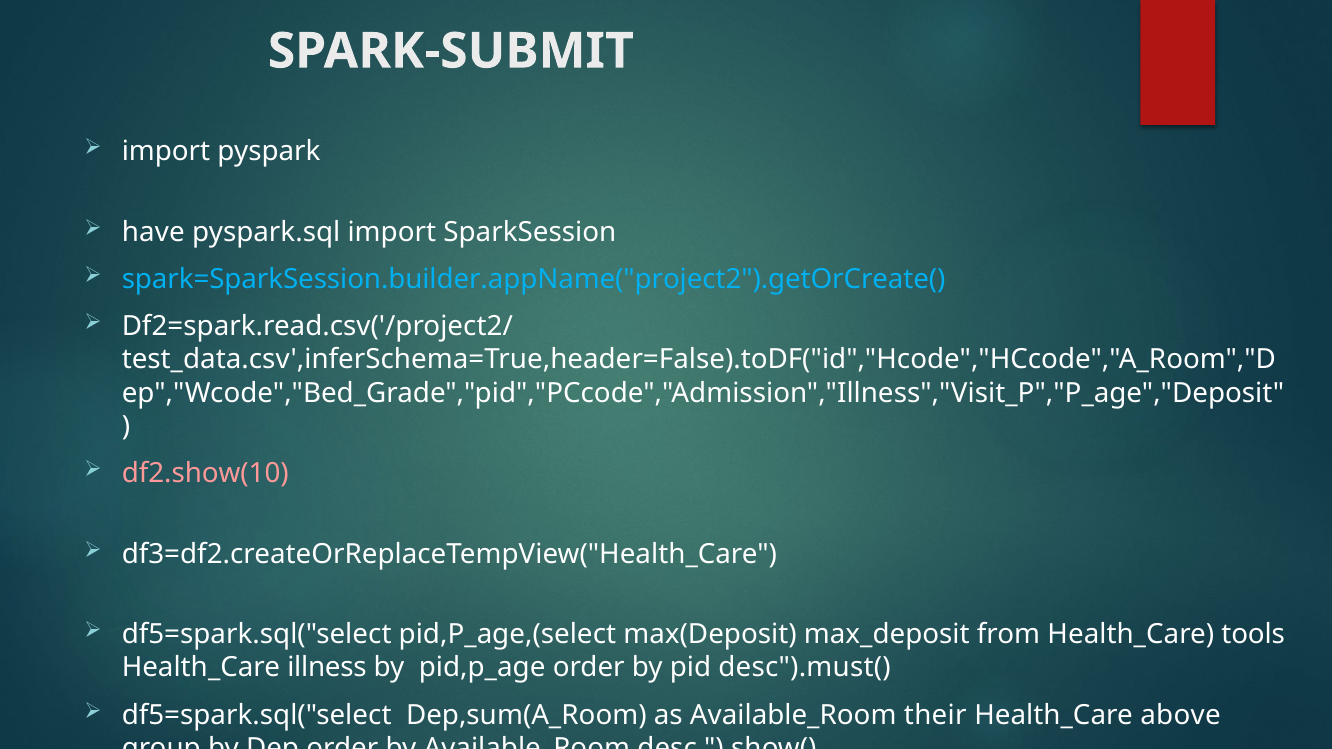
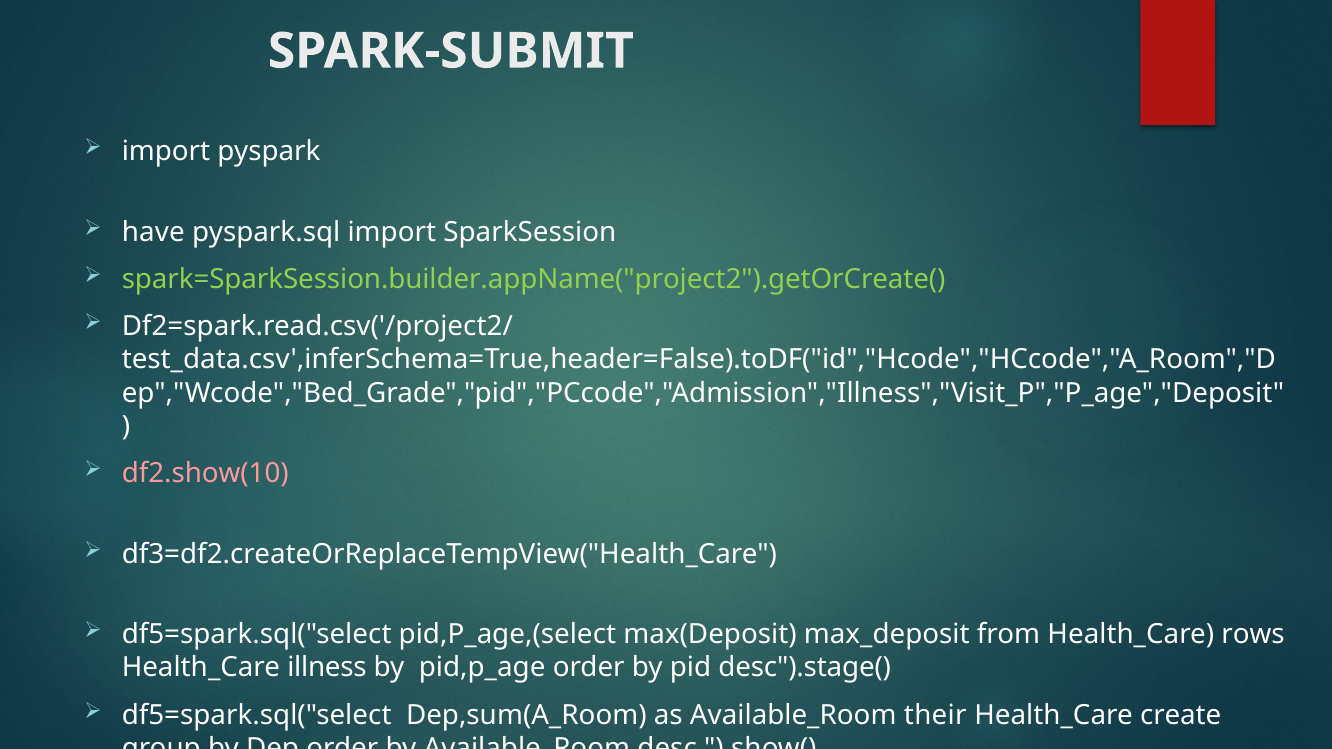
spark=SparkSession.builder.appName("project2").getOrCreate( colour: light blue -> light green
tools: tools -> rows
desc").must(: desc").must( -> desc").stage(
above: above -> create
